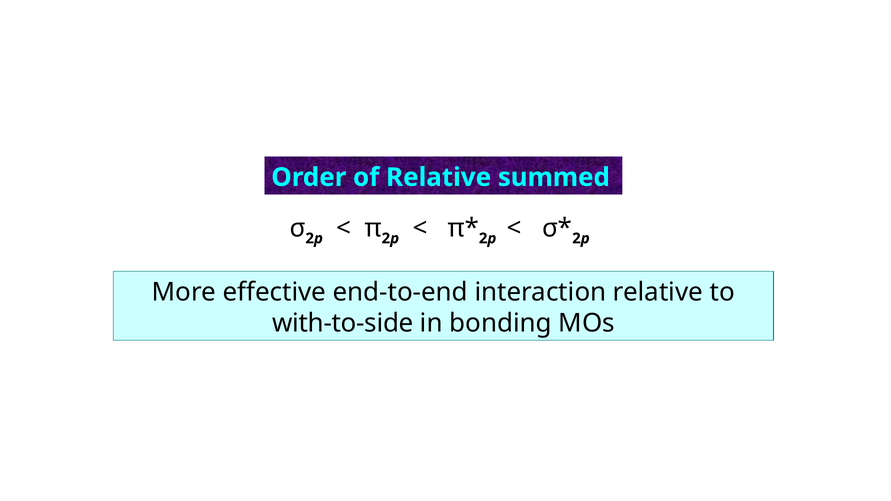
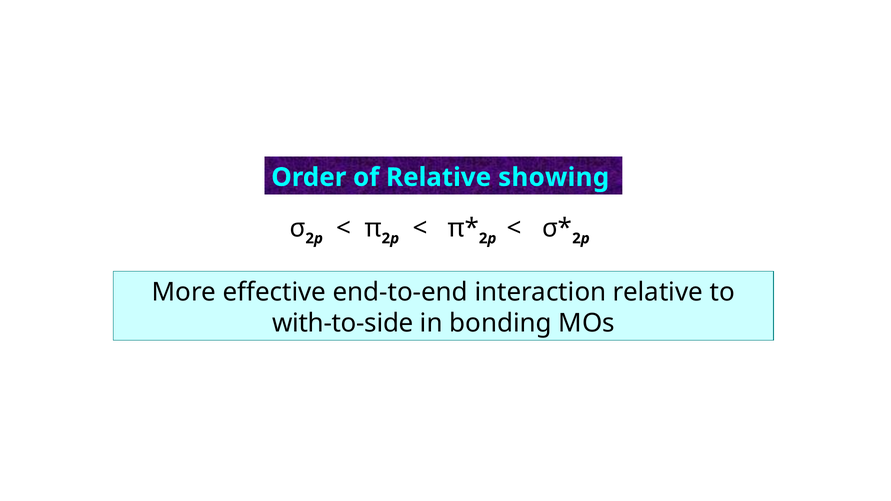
summed: summed -> showing
